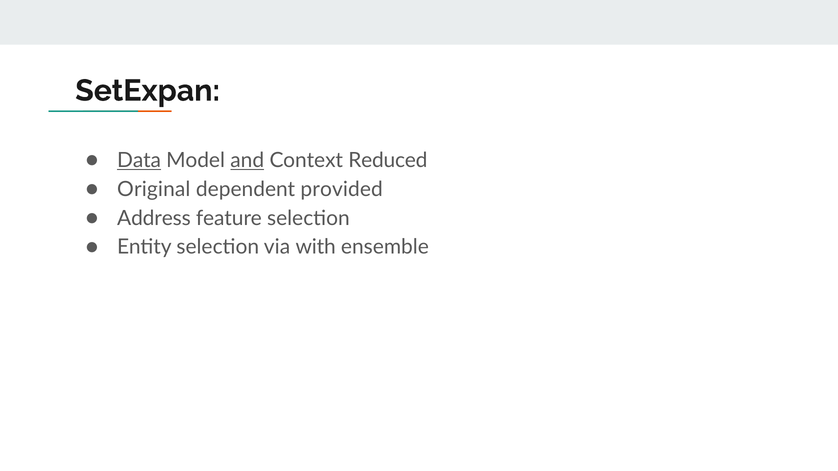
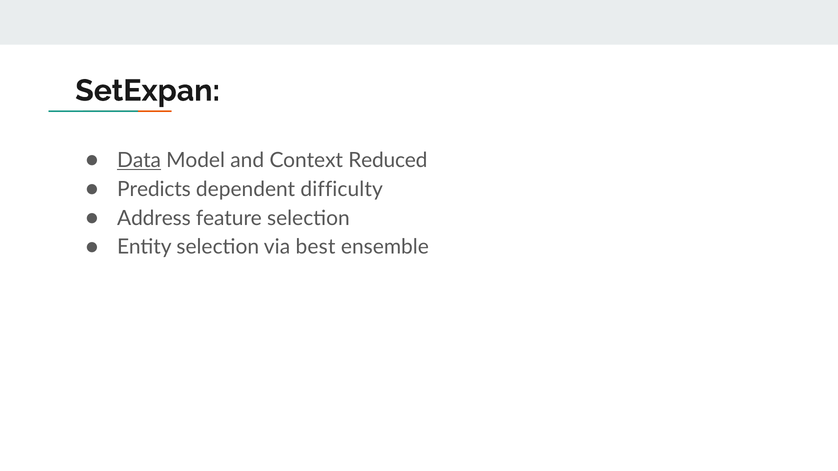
and underline: present -> none
Original: Original -> Predicts
provided: provided -> difficulty
with: with -> best
